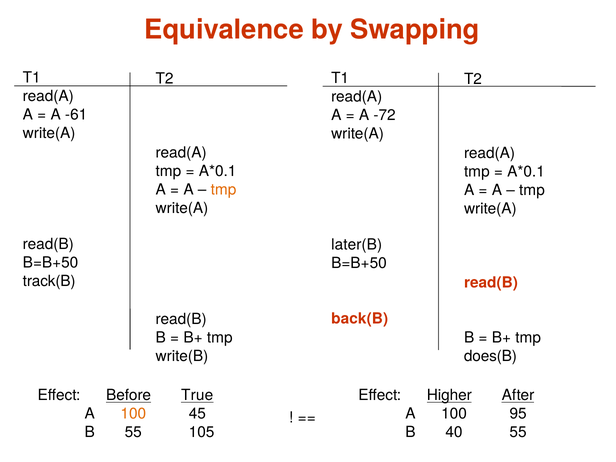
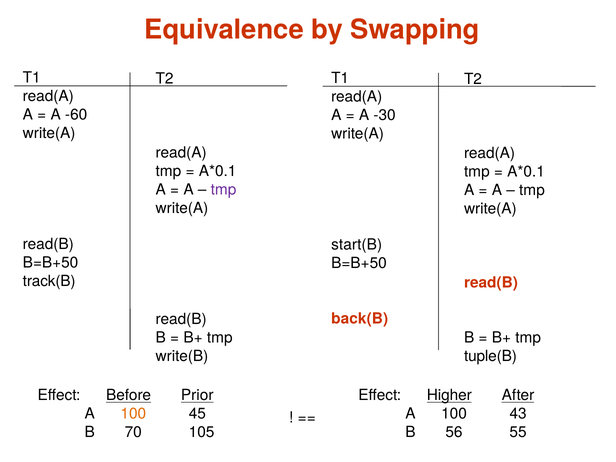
-61: -61 -> -60
-72: -72 -> -30
tmp at (224, 190) colour: orange -> purple
later(B: later(B -> start(B
does(B: does(B -> tuple(B
True: True -> Prior
95: 95 -> 43
B 55: 55 -> 70
40: 40 -> 56
